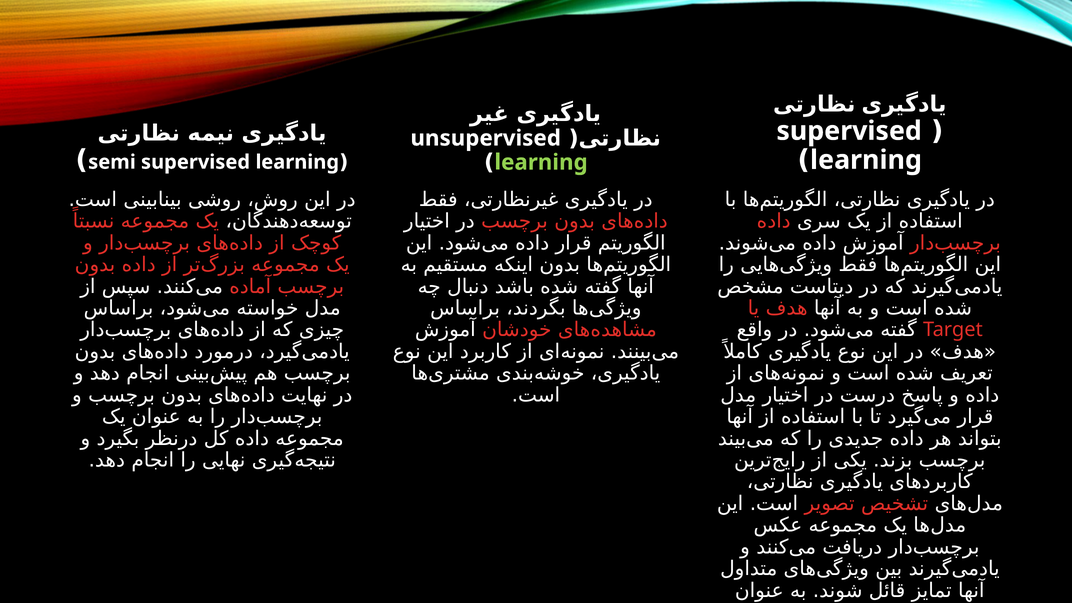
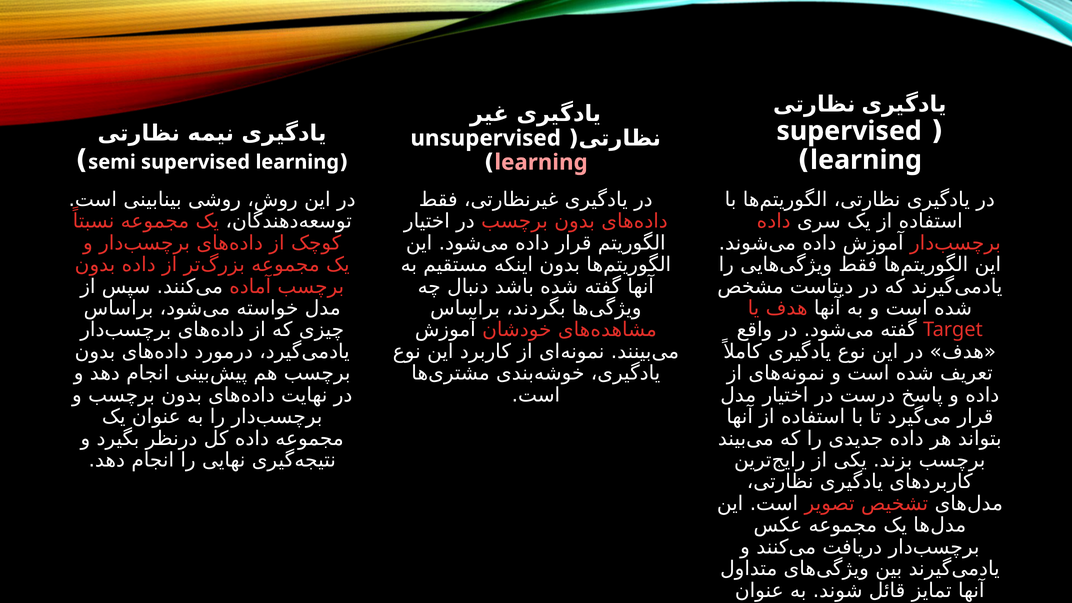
learning at (541, 162) colour: light green -> pink
